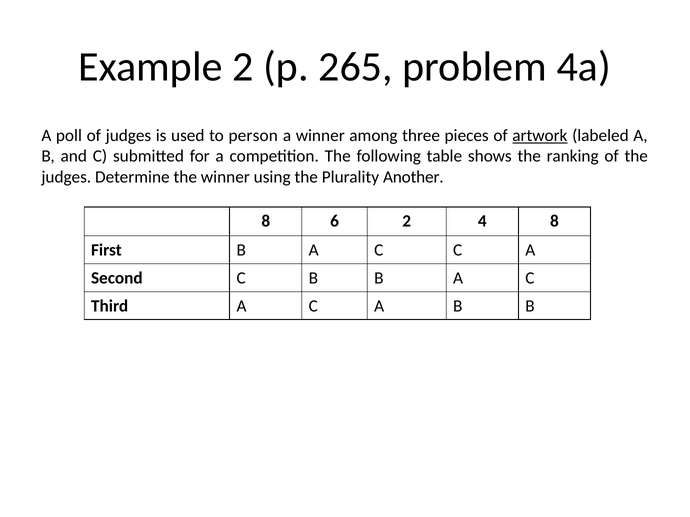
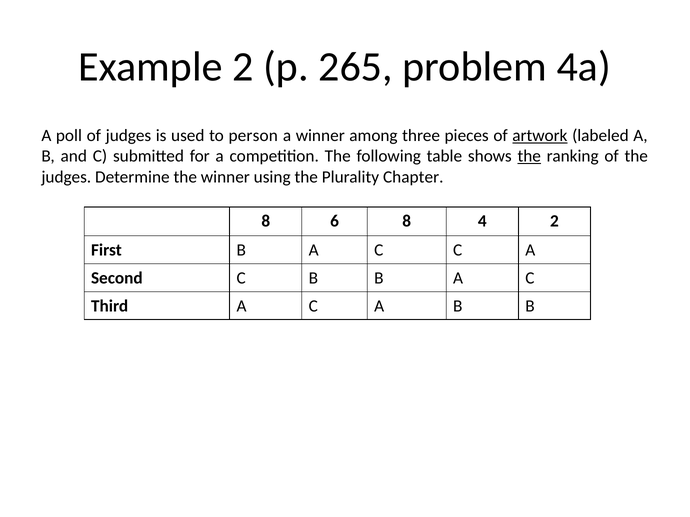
the at (529, 156) underline: none -> present
Another: Another -> Chapter
6 2: 2 -> 8
4 8: 8 -> 2
